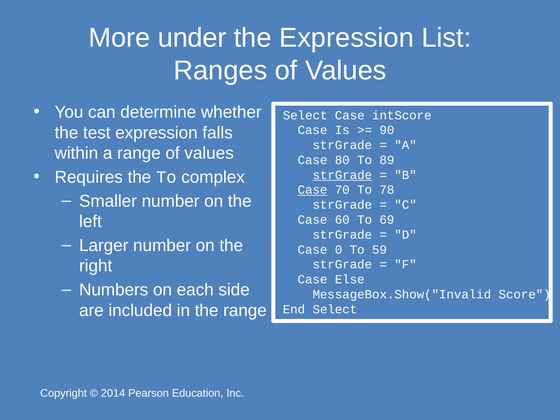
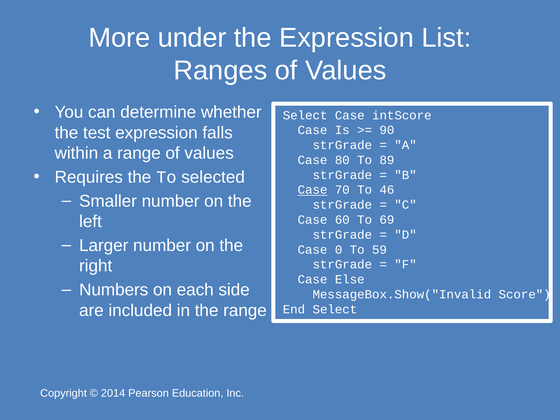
complex: complex -> selected
strGrade at (342, 175) underline: present -> none
78: 78 -> 46
